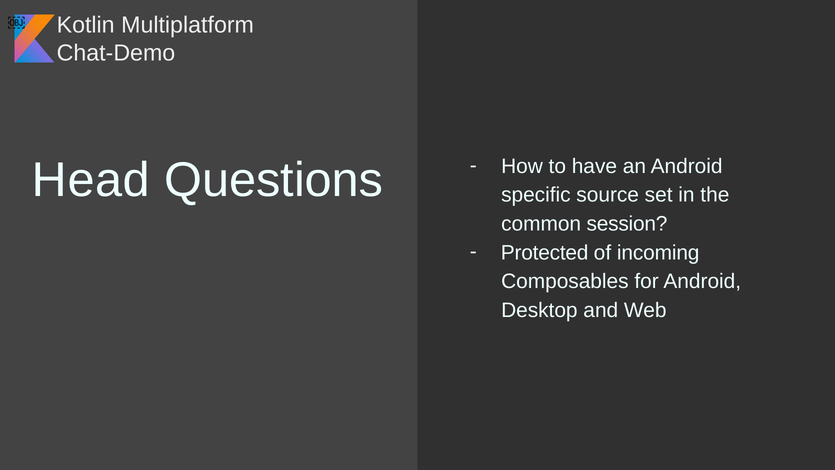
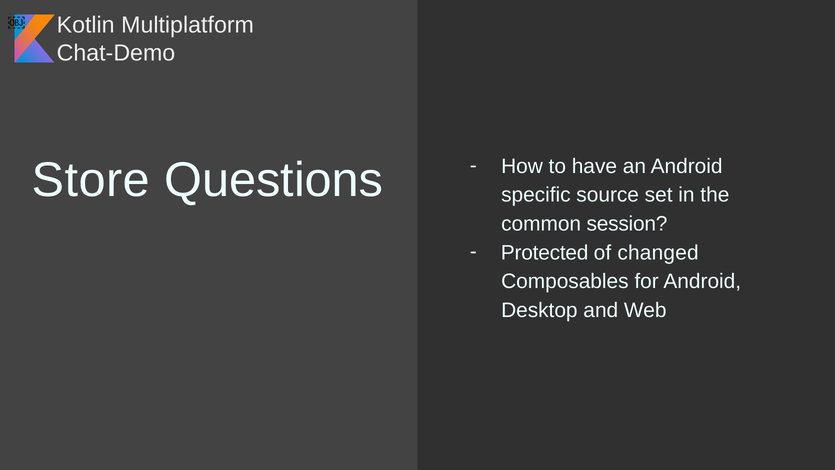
Head: Head -> Store
incoming: incoming -> changed
